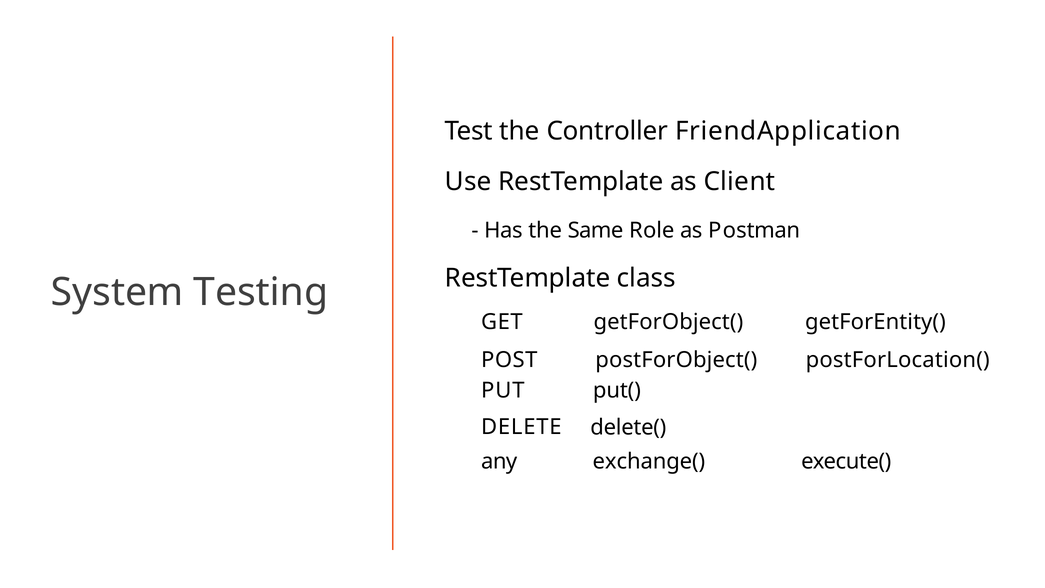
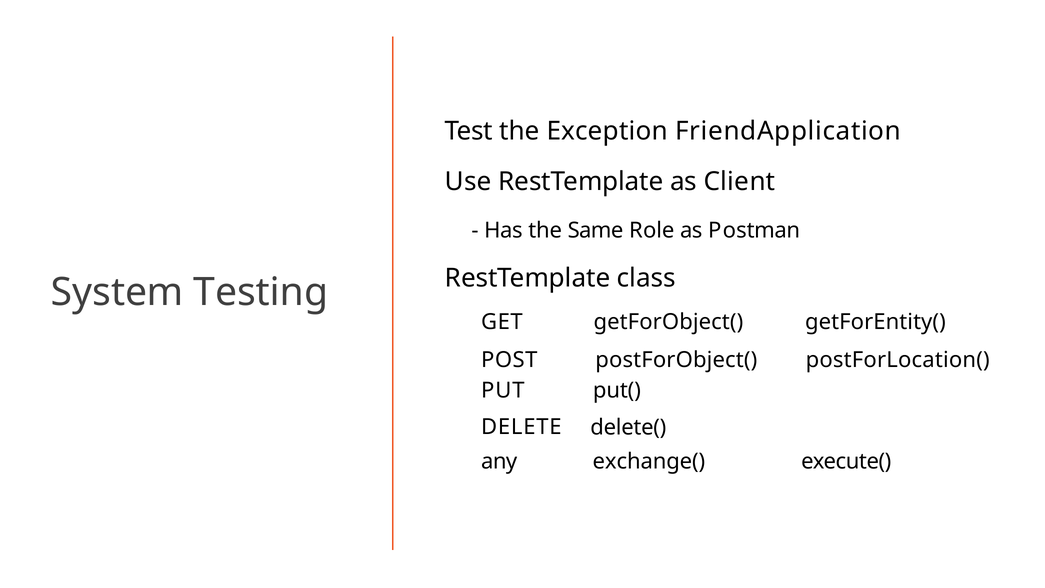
Controller: Controller -> Exception
